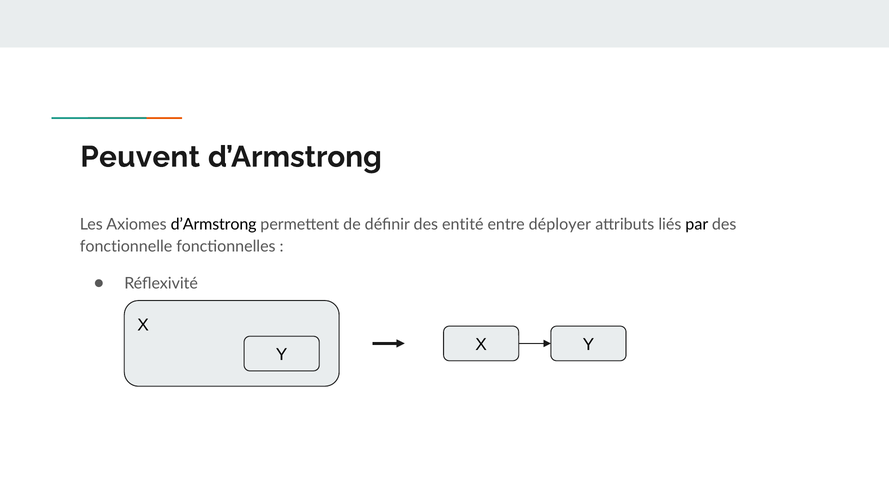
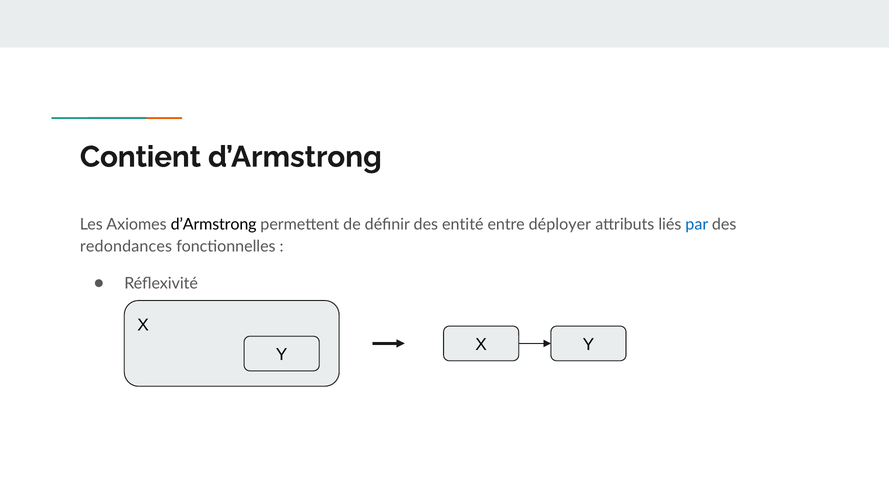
Peuvent: Peuvent -> Contient
par colour: black -> blue
fonctionnelle: fonctionnelle -> redondances
